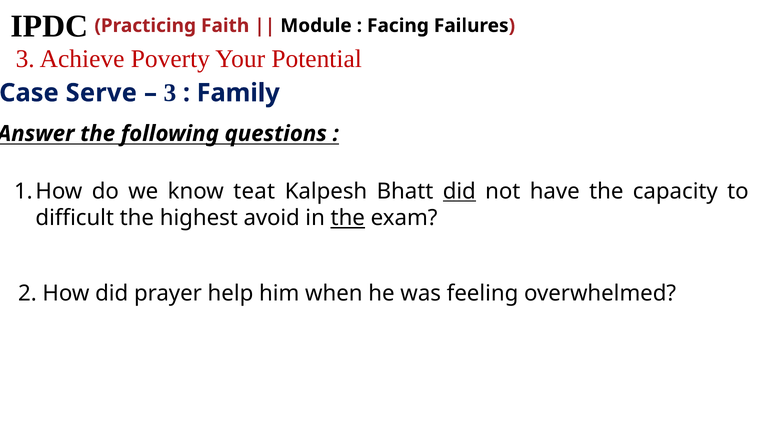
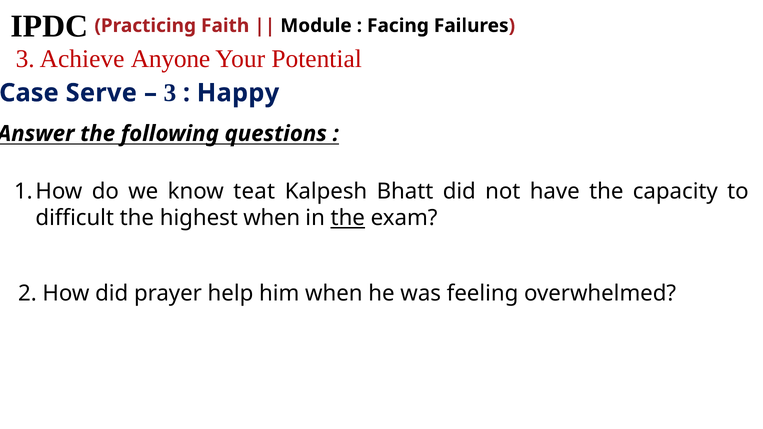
Poverty: Poverty -> Anyone
Family: Family -> Happy
did at (459, 191) underline: present -> none
highest avoid: avoid -> when
